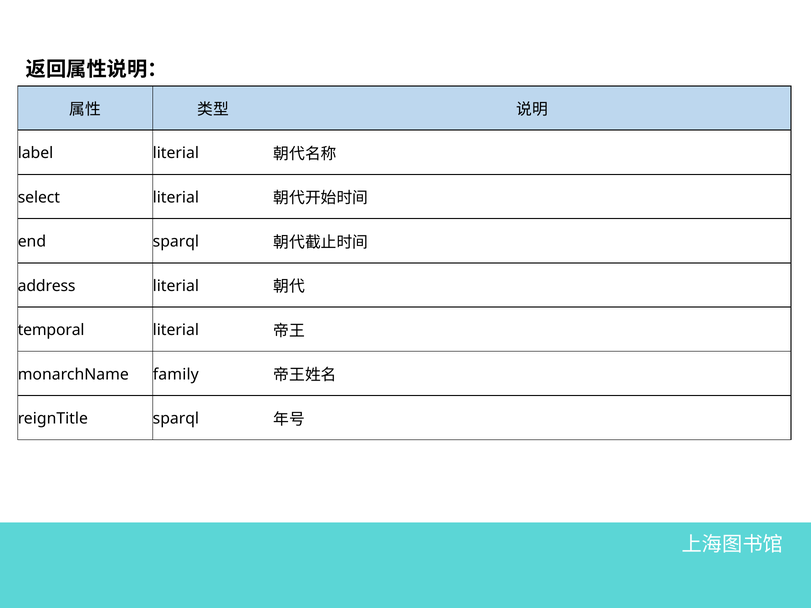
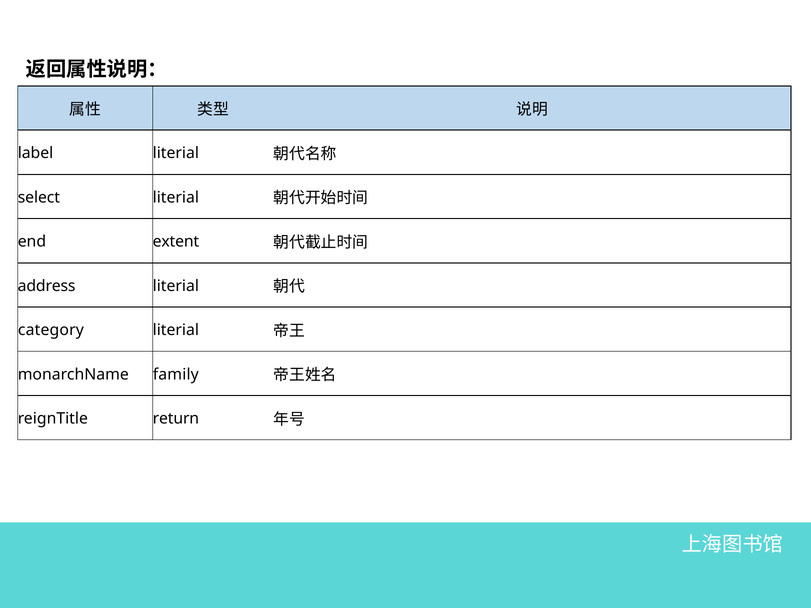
end sparql: sparql -> extent
temporal: temporal -> category
reignTitle sparql: sparql -> return
